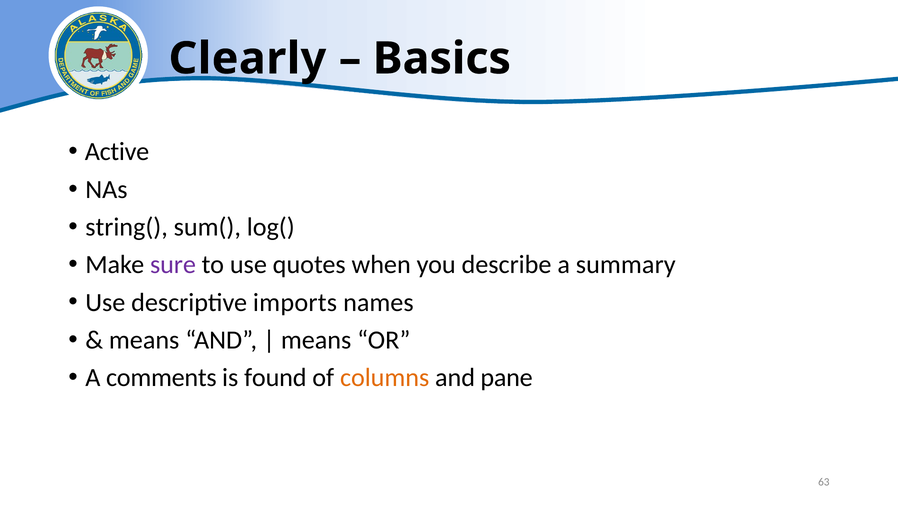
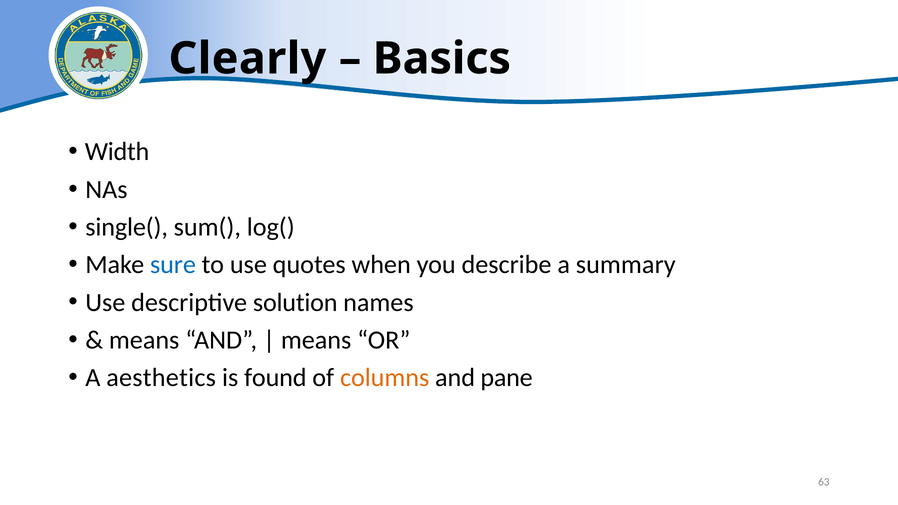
Active: Active -> Width
string(: string( -> single(
sure colour: purple -> blue
imports: imports -> solution
comments: comments -> aesthetics
